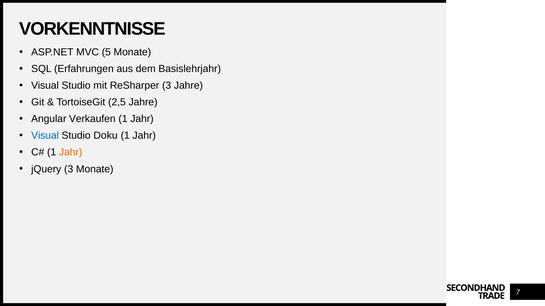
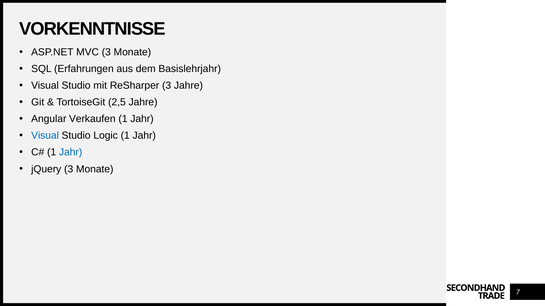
MVC 5: 5 -> 3
Doku: Doku -> Logic
Jahr at (71, 153) colour: orange -> blue
